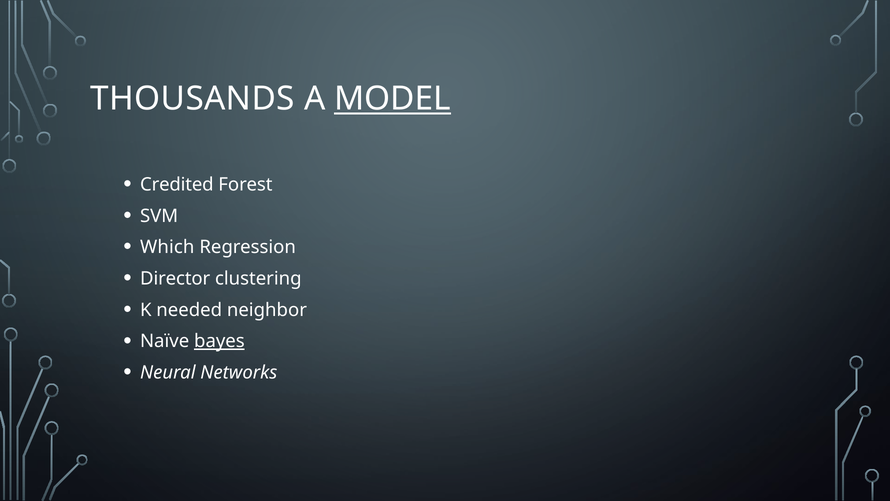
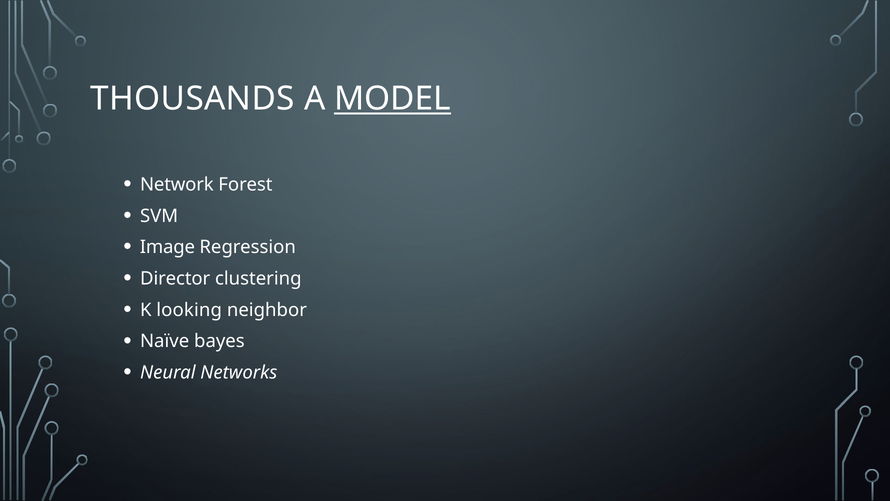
Credited: Credited -> Network
Which: Which -> Image
needed: needed -> looking
bayes underline: present -> none
